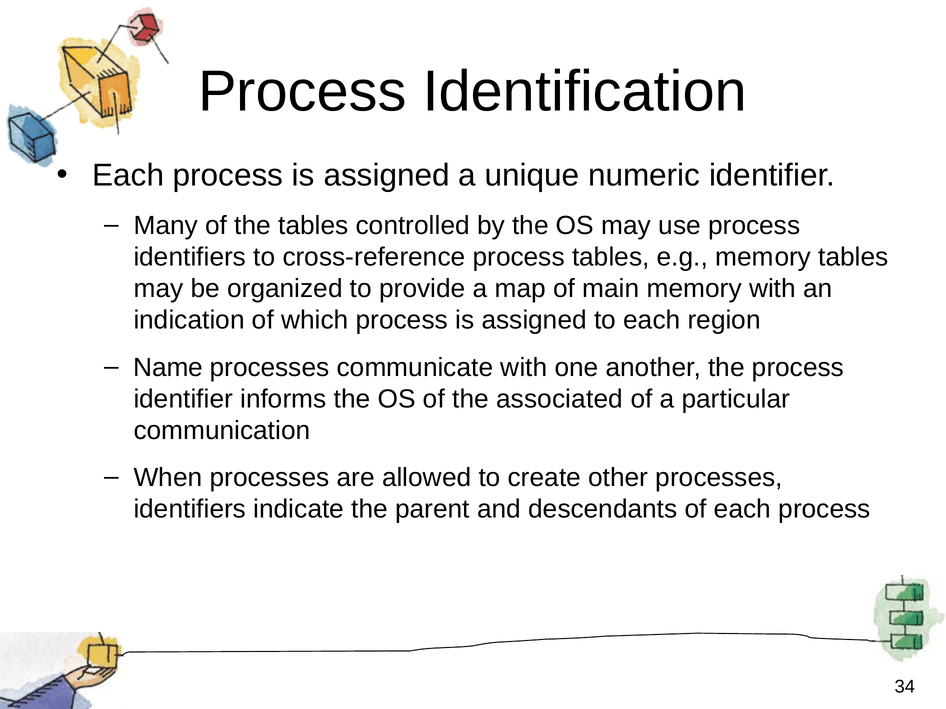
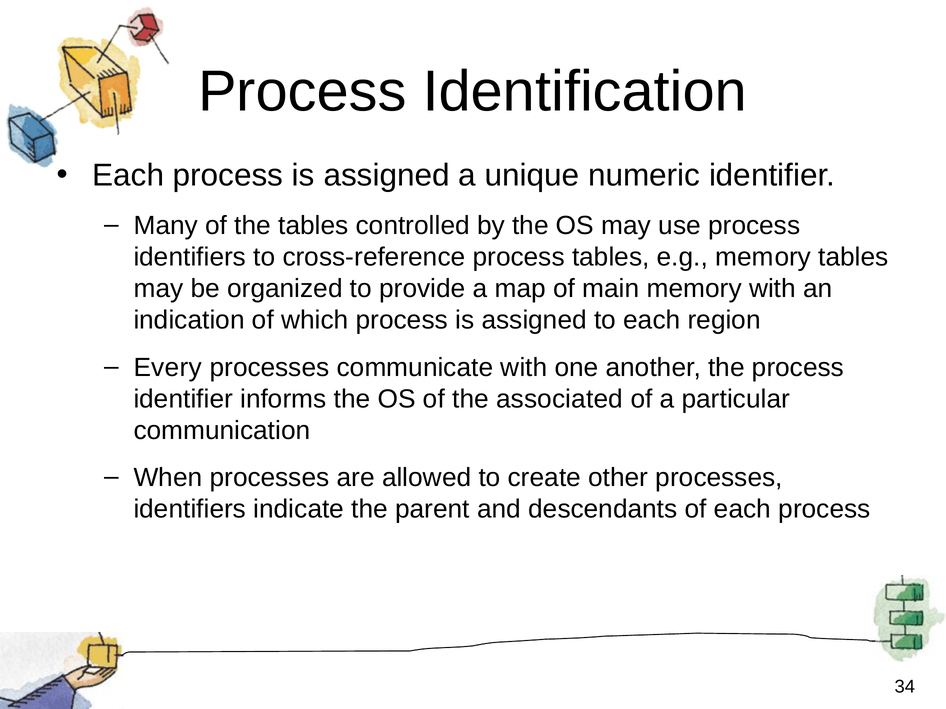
Name: Name -> Every
